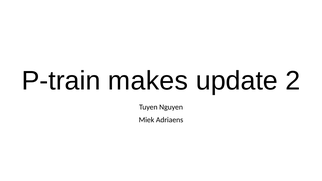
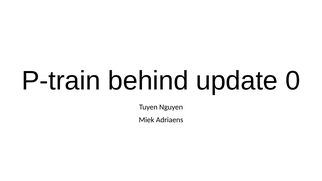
makes: makes -> behind
2: 2 -> 0
